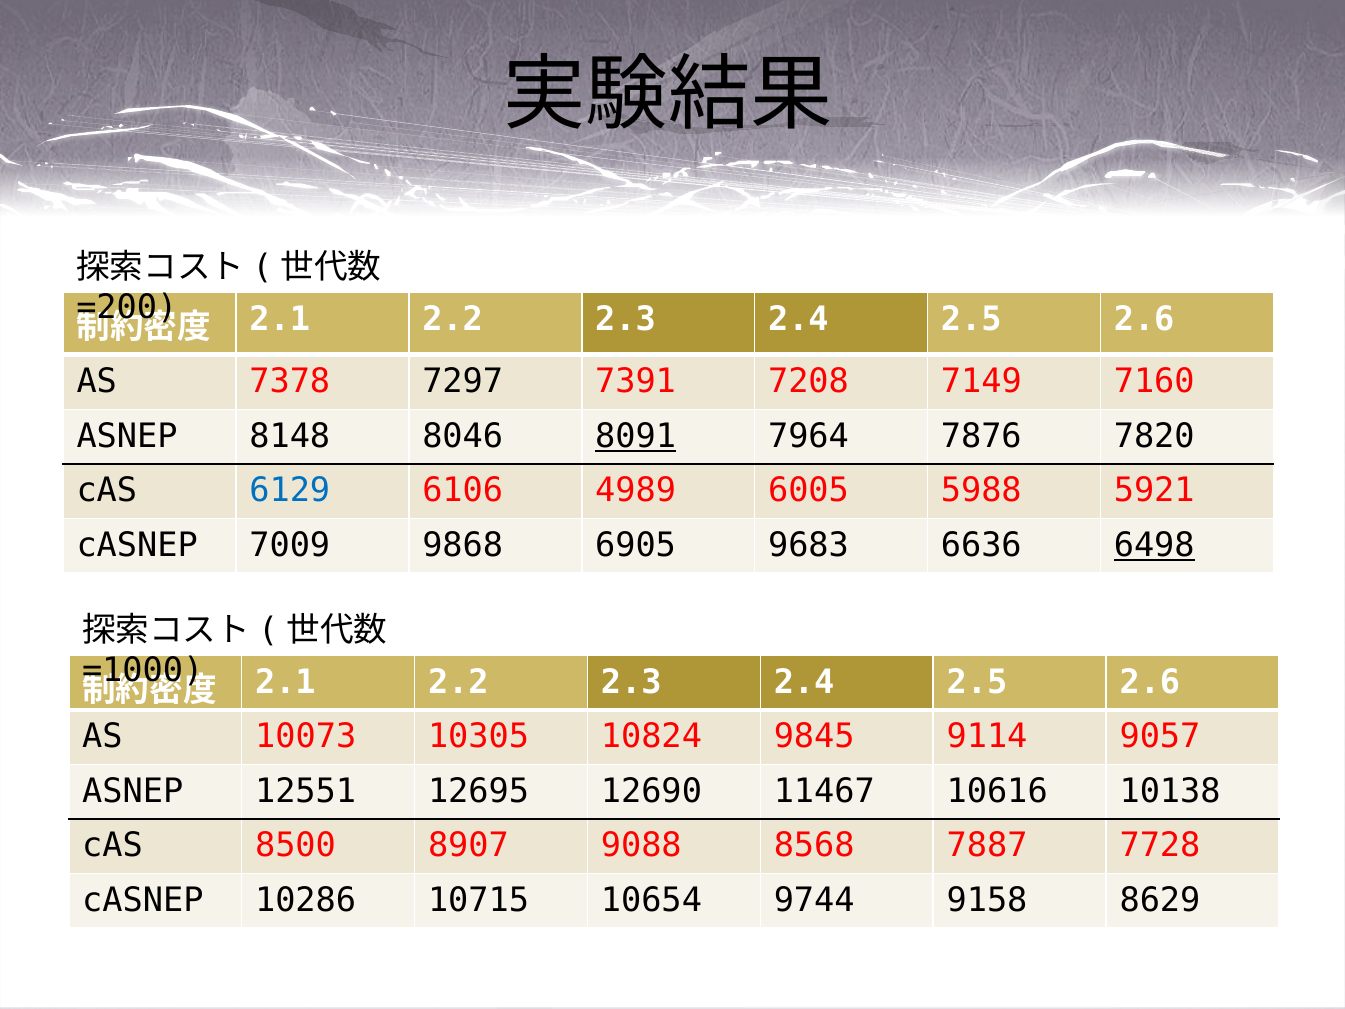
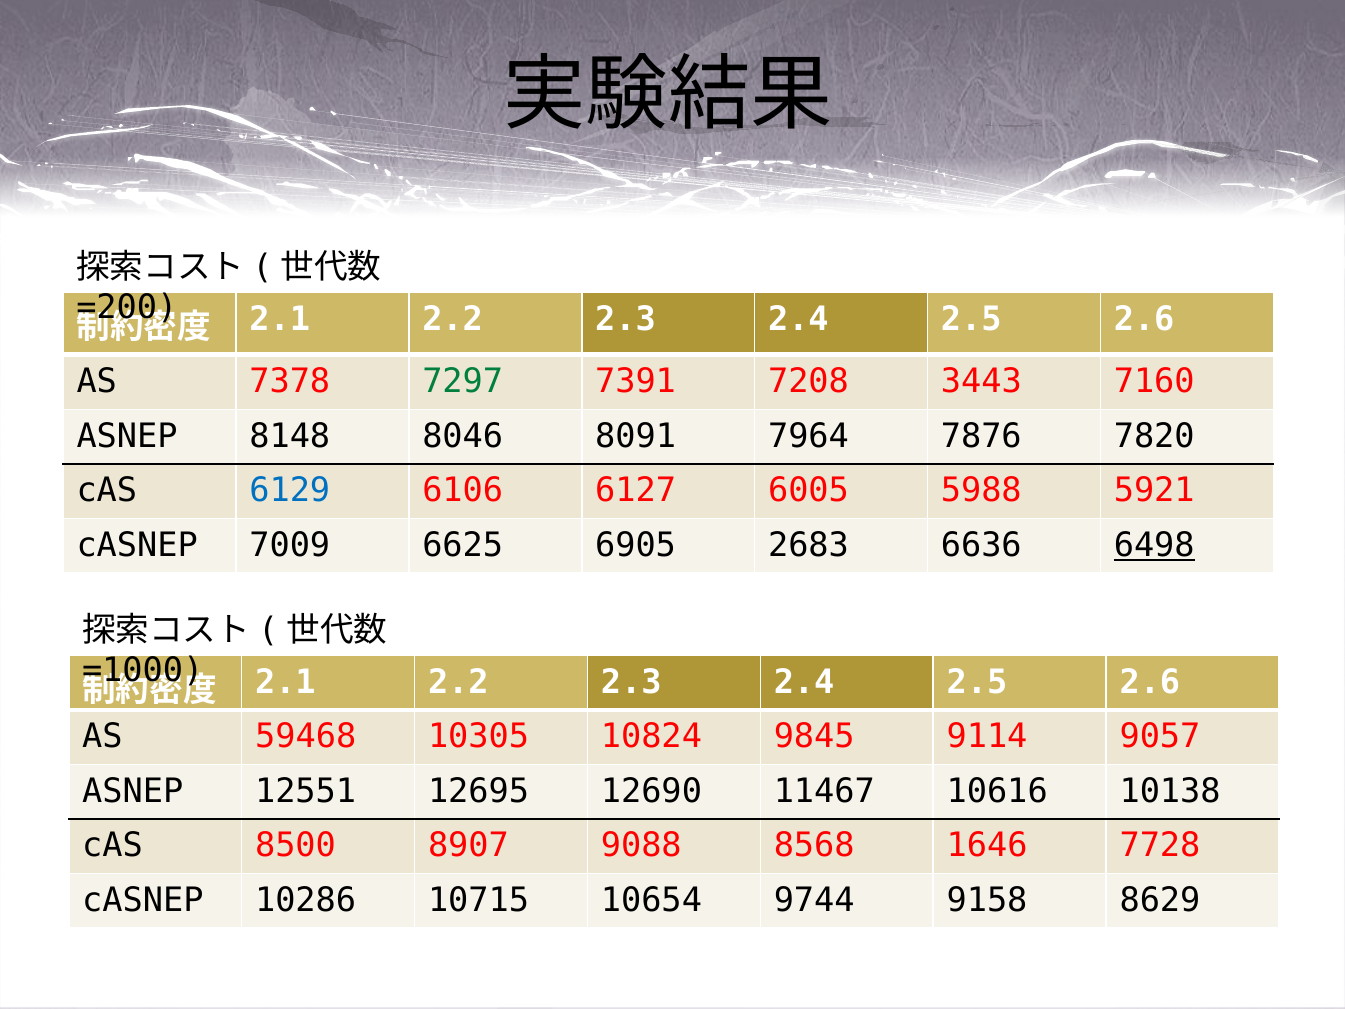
7297 colour: black -> green
7149: 7149 -> 3443
8091 underline: present -> none
4989: 4989 -> 6127
9868: 9868 -> 6625
9683: 9683 -> 2683
10073: 10073 -> 59468
7887: 7887 -> 1646
